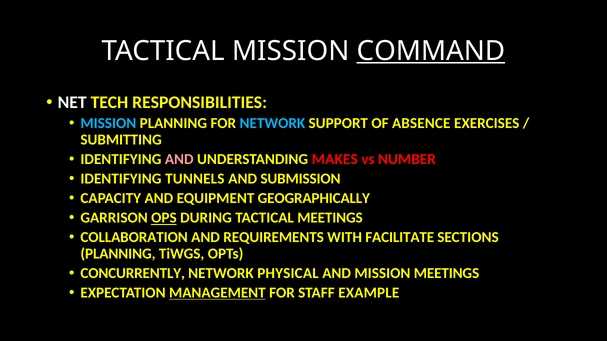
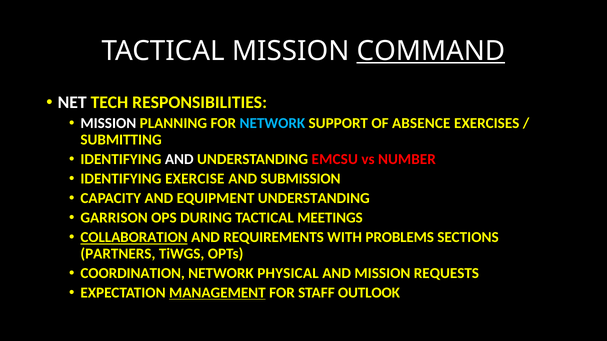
MISSION at (108, 124) colour: light blue -> white
AND at (179, 159) colour: pink -> white
MAKES: MAKES -> EMCSU
TUNNELS: TUNNELS -> EXERCISE
EQUIPMENT GEOGRAPHICALLY: GEOGRAPHICALLY -> UNDERSTANDING
OPS underline: present -> none
COLLABORATION underline: none -> present
FACILITATE: FACILITATE -> PROBLEMS
PLANNING at (118, 254): PLANNING -> PARTNERS
CONCURRENTLY: CONCURRENTLY -> COORDINATION
MISSION MEETINGS: MEETINGS -> REQUESTS
EXAMPLE: EXAMPLE -> OUTLOOK
